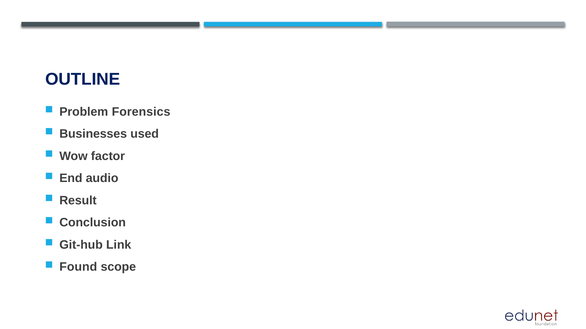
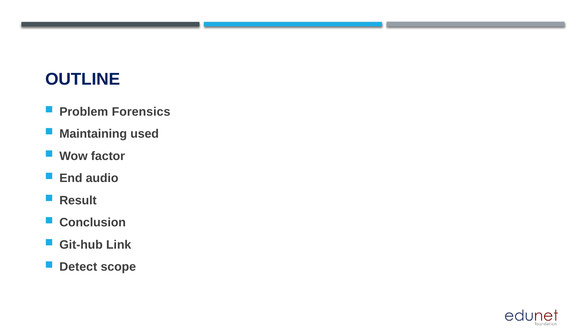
Businesses: Businesses -> Maintaining
Found: Found -> Detect
